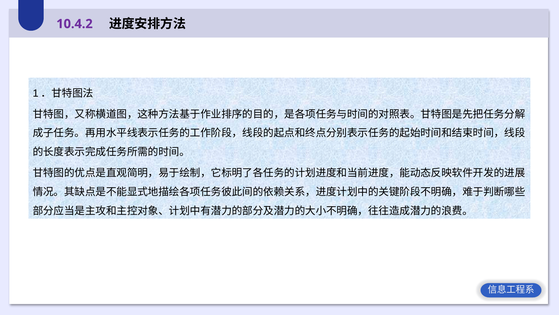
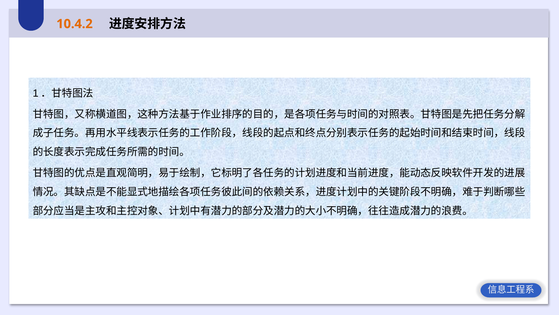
10.4.2 colour: purple -> orange
